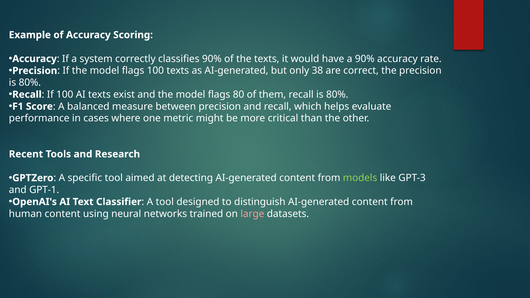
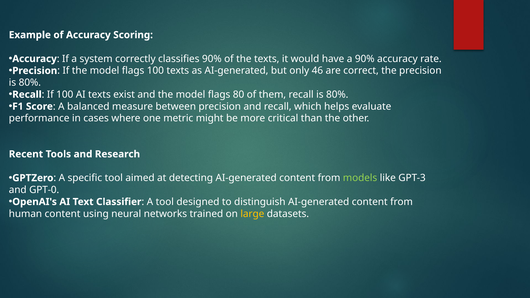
38: 38 -> 46
GPT-1: GPT-1 -> GPT-0
large colour: pink -> yellow
